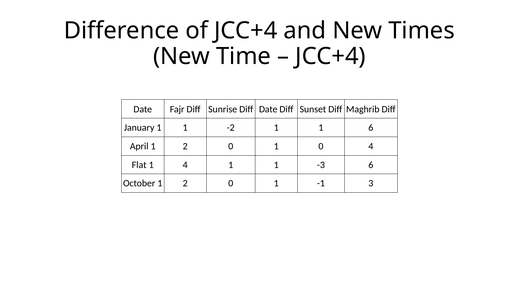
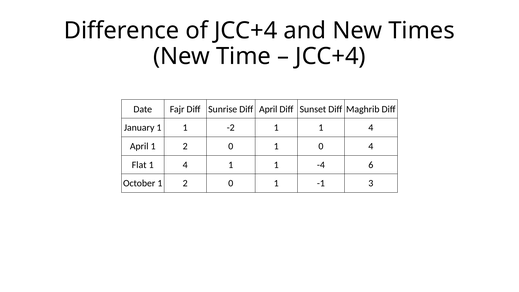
Diff Date: Date -> April
1 1 6: 6 -> 4
-3: -3 -> -4
